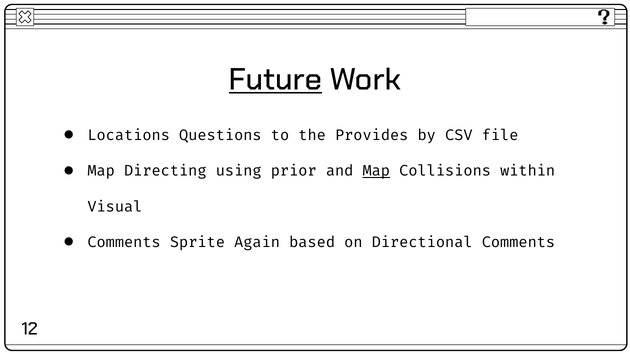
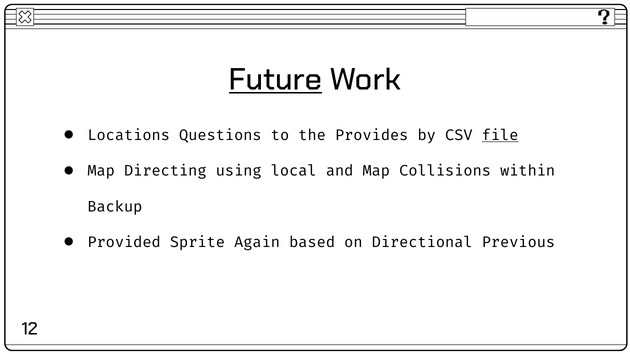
file underline: none -> present
prior: prior -> local
Map at (376, 171) underline: present -> none
Visual: Visual -> Backup
Comments at (124, 243): Comments -> Provided
Directional Comments: Comments -> Previous
